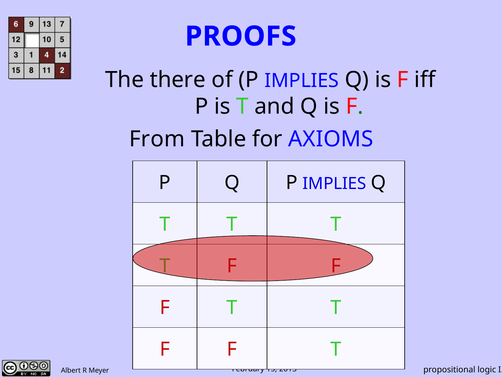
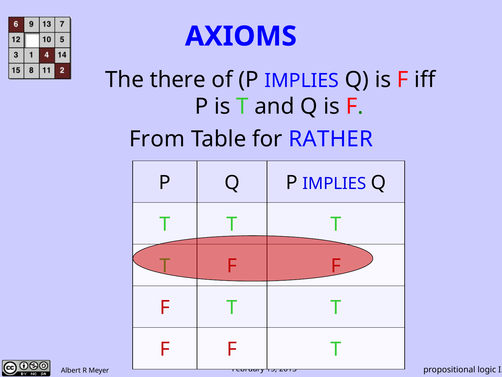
PROOFS: PROOFS -> AXIOMS
AXIOMS: AXIOMS -> RATHER
